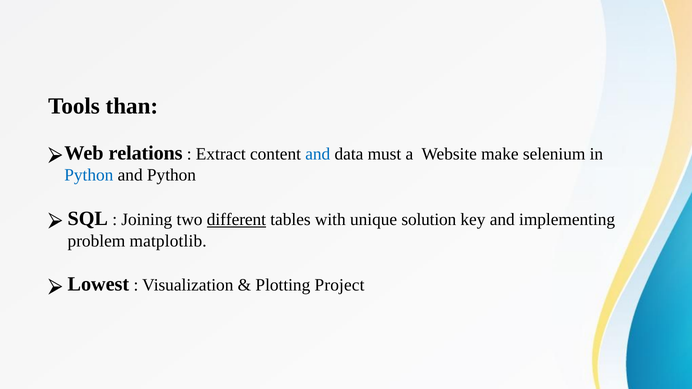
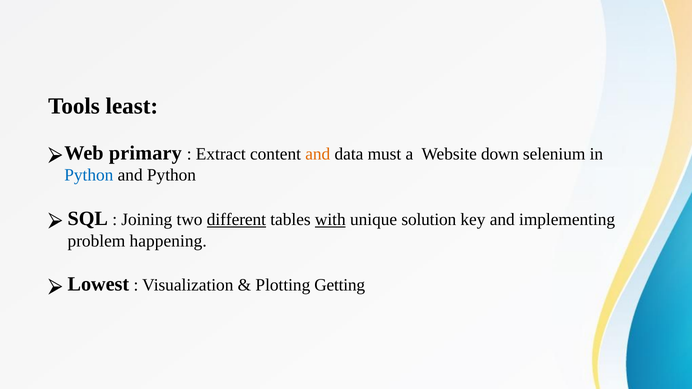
than: than -> least
relations: relations -> primary
and at (318, 154) colour: blue -> orange
make: make -> down
with underline: none -> present
matplotlib: matplotlib -> happening
Project: Project -> Getting
